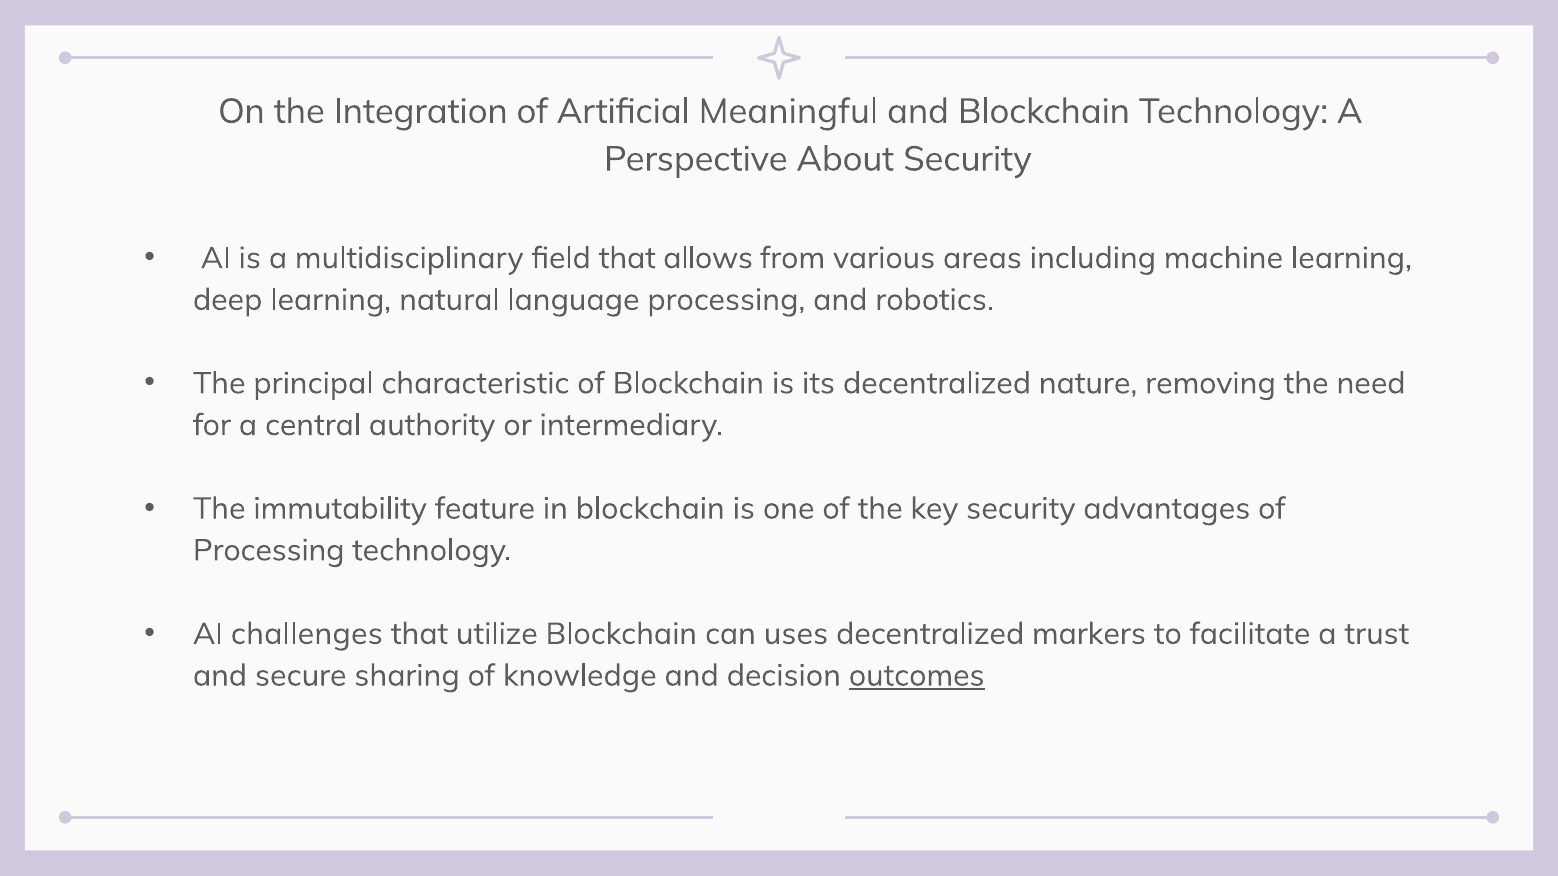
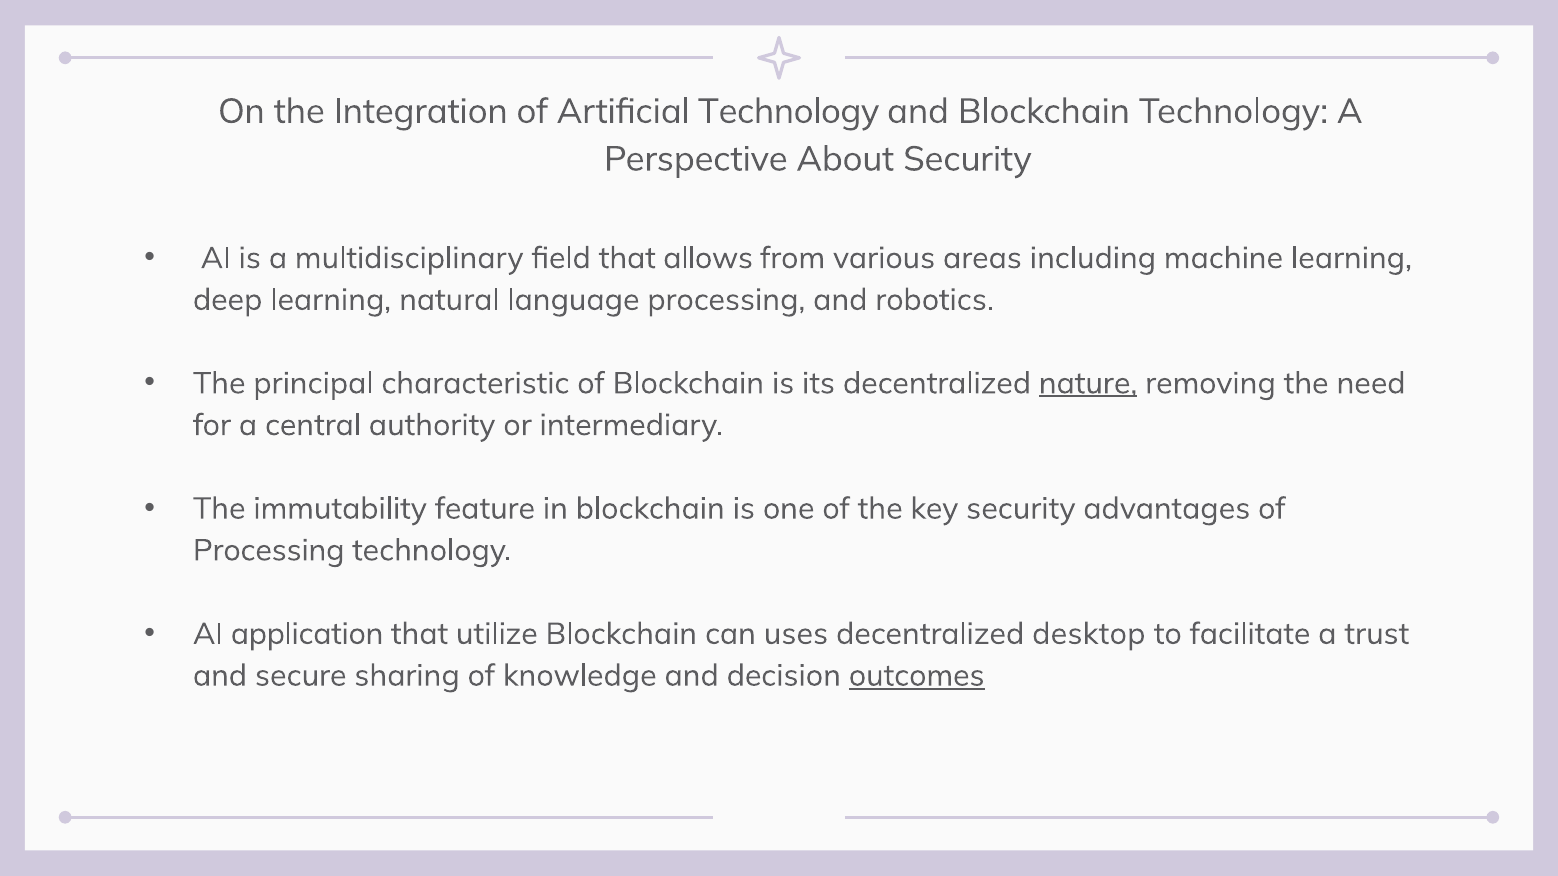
Artificial Meaningful: Meaningful -> Technology
nature underline: none -> present
challenges: challenges -> application
markers: markers -> desktop
